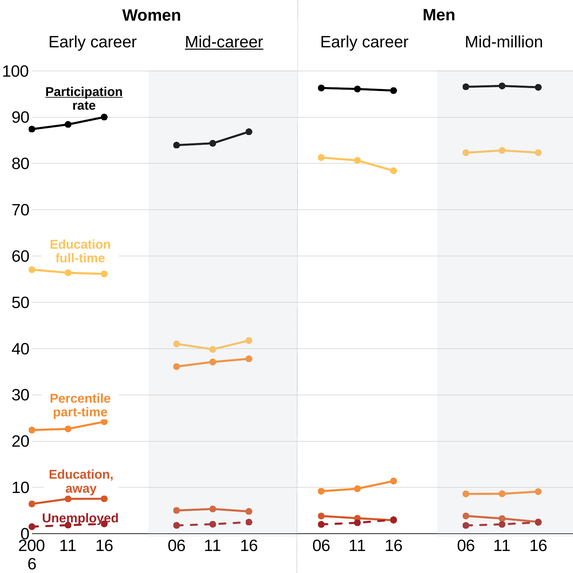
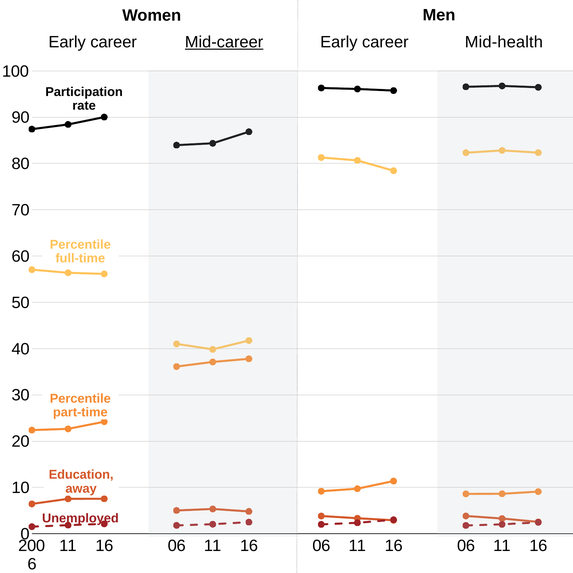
Mid-million: Mid-million -> Mid-health
Participation underline: present -> none
Education at (80, 244): Education -> Percentile
